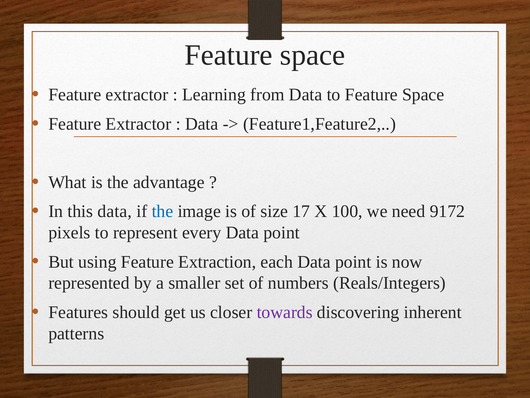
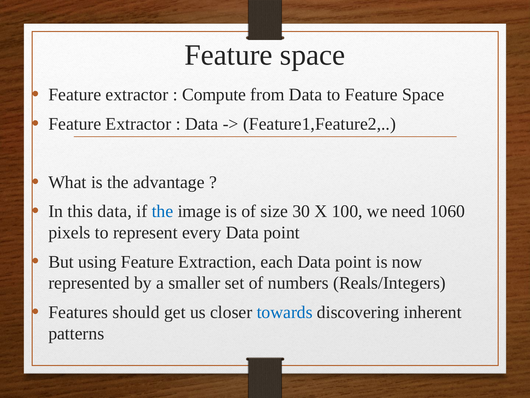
Learning: Learning -> Compute
17: 17 -> 30
9172: 9172 -> 1060
towards colour: purple -> blue
